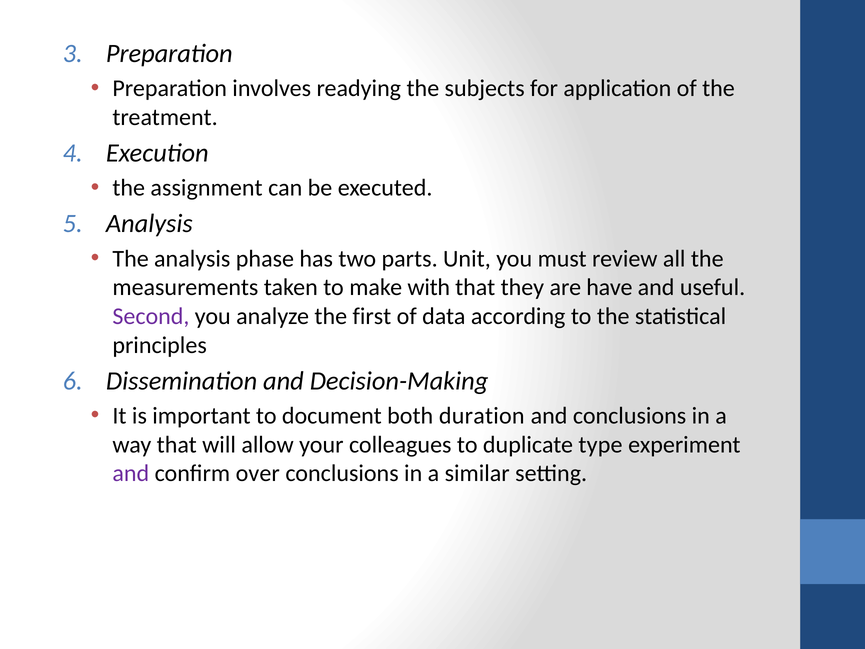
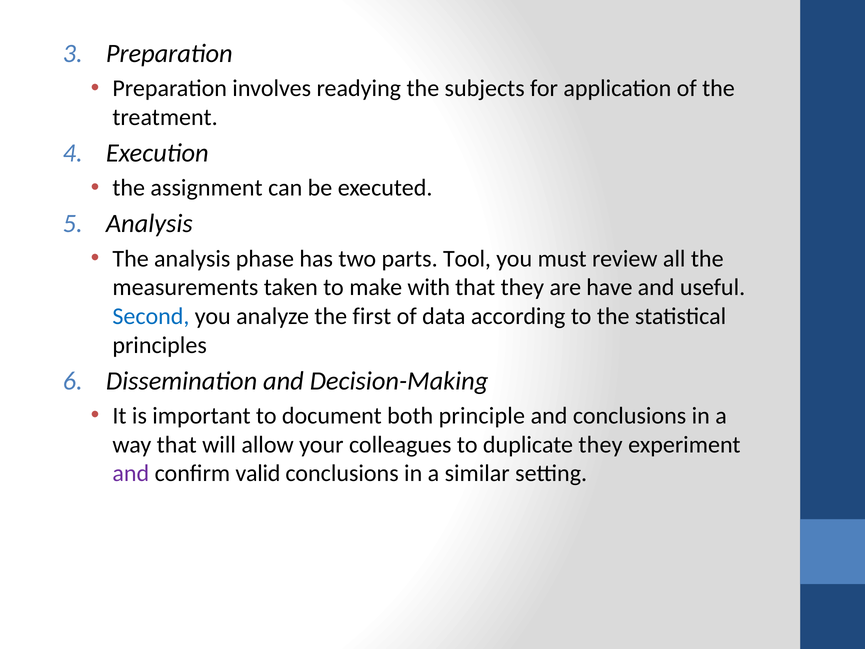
Unit: Unit -> Tool
Second colour: purple -> blue
duration: duration -> principle
duplicate type: type -> they
over: over -> valid
